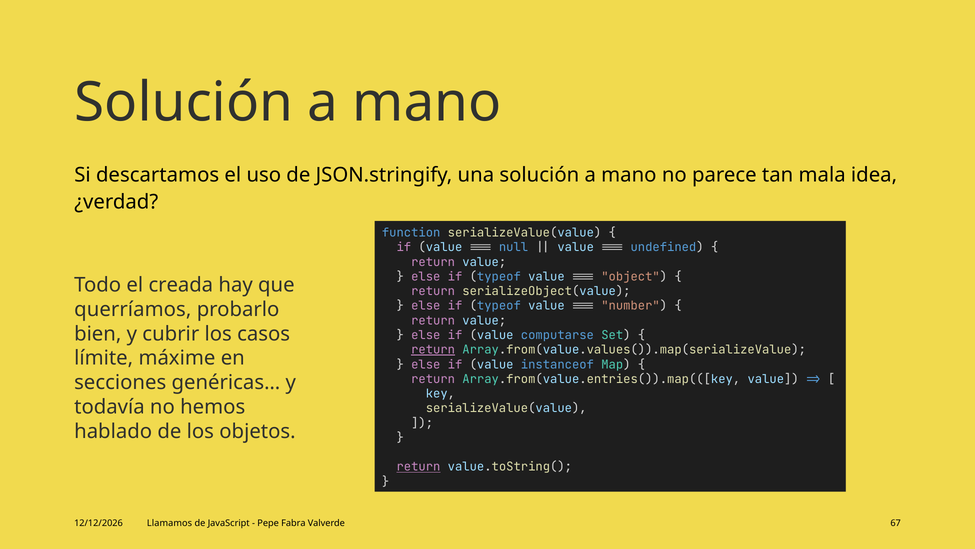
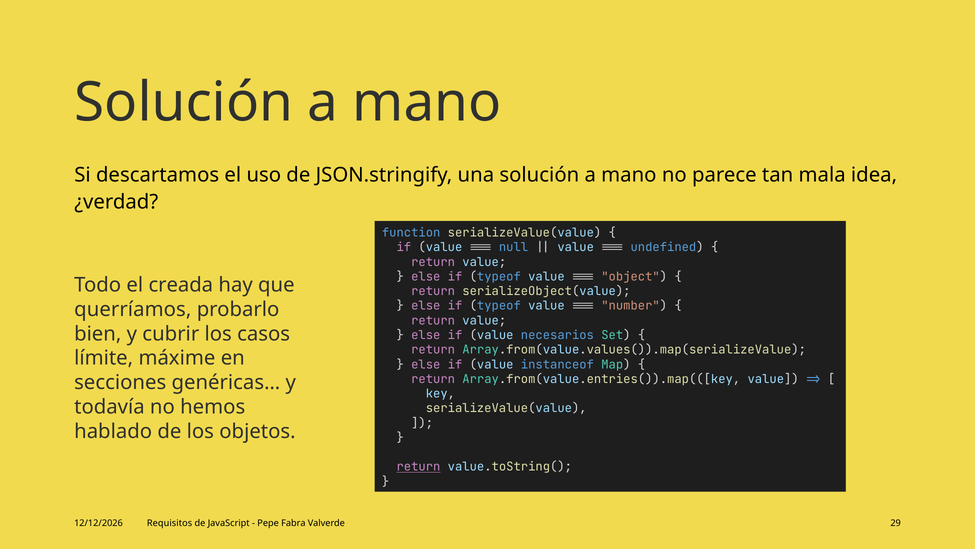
computarse: computarse -> necesarios
return at (433, 349) underline: present -> none
Llamamos: Llamamos -> Requisitos
67: 67 -> 29
